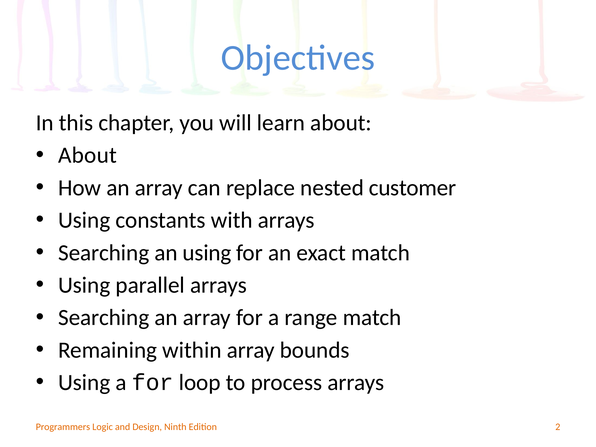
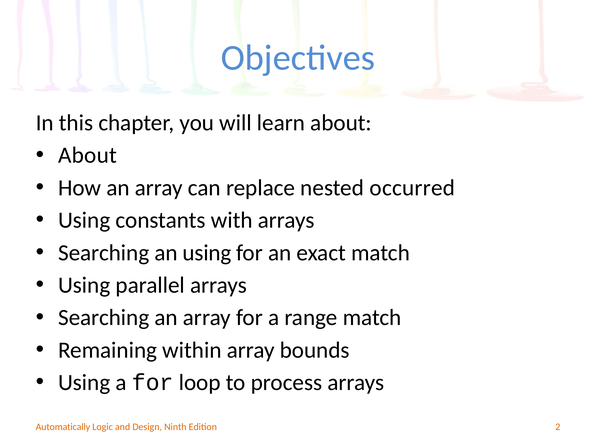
customer: customer -> occurred
Programmers: Programmers -> Automatically
